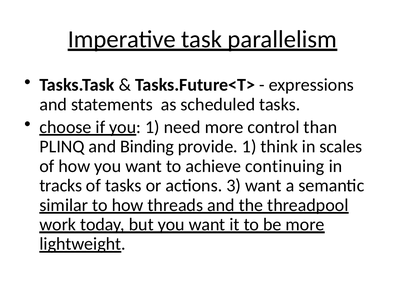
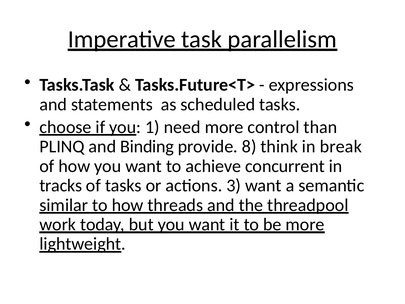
provide 1: 1 -> 8
scales: scales -> break
continuing: continuing -> concurrent
